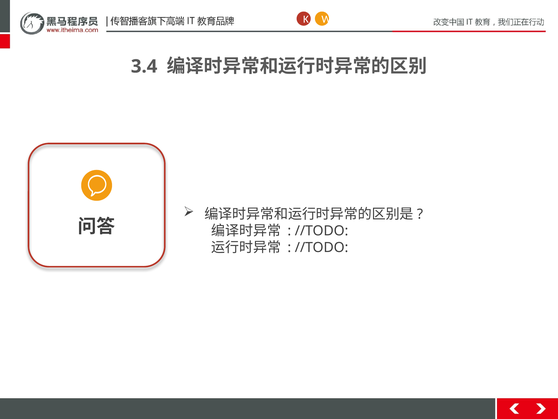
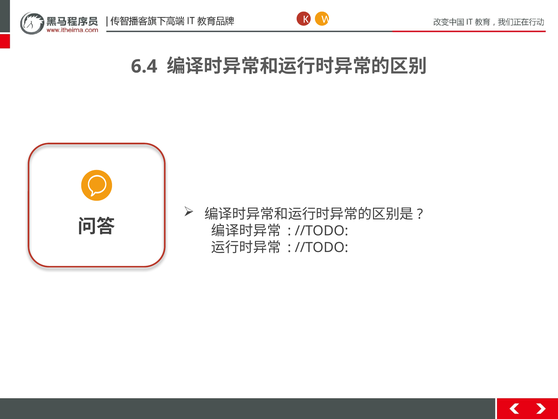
3.4: 3.4 -> 6.4
